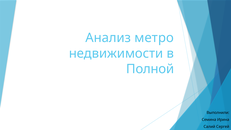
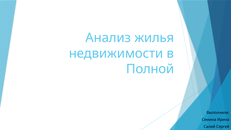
метро: метро -> жилья
